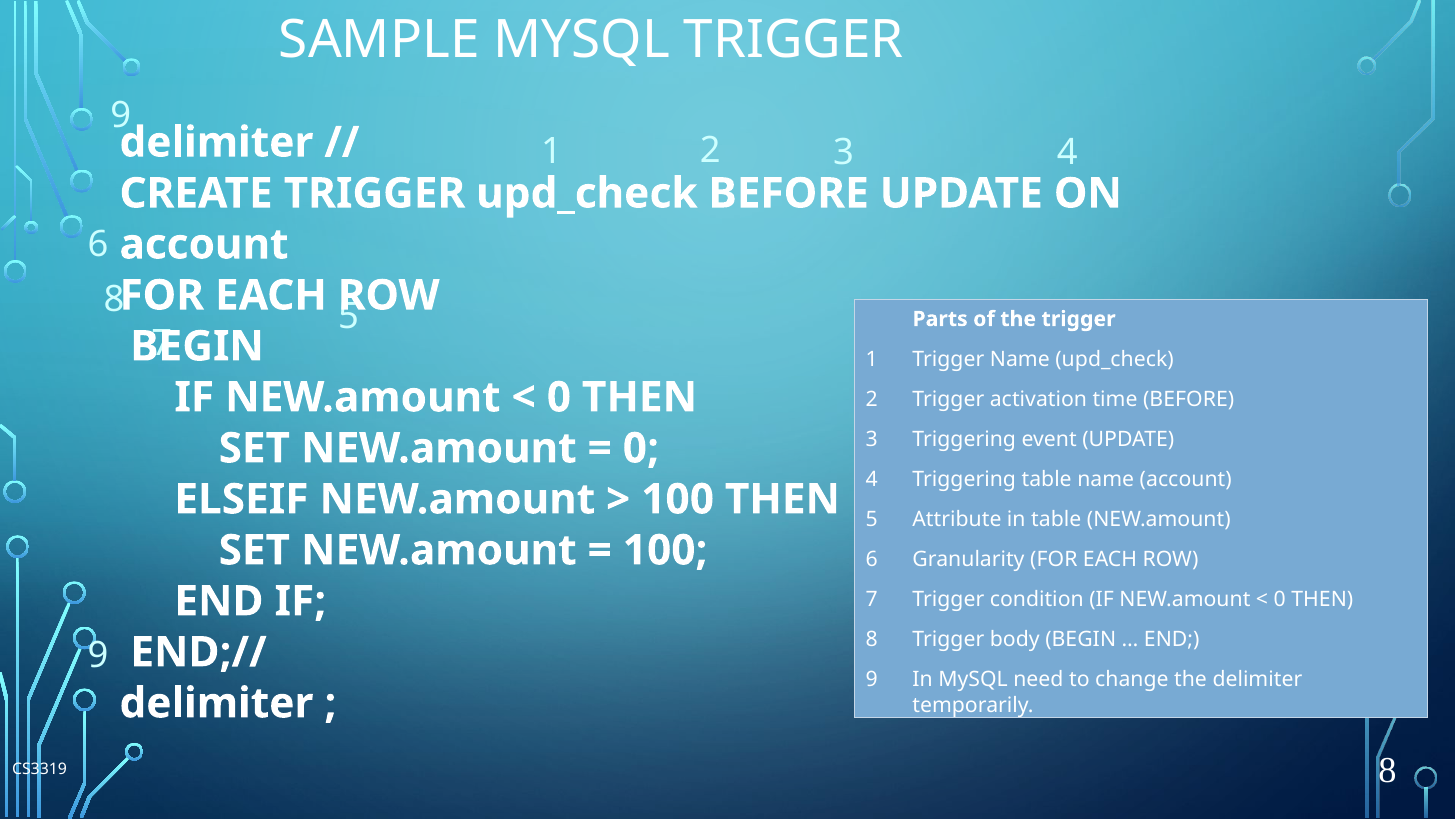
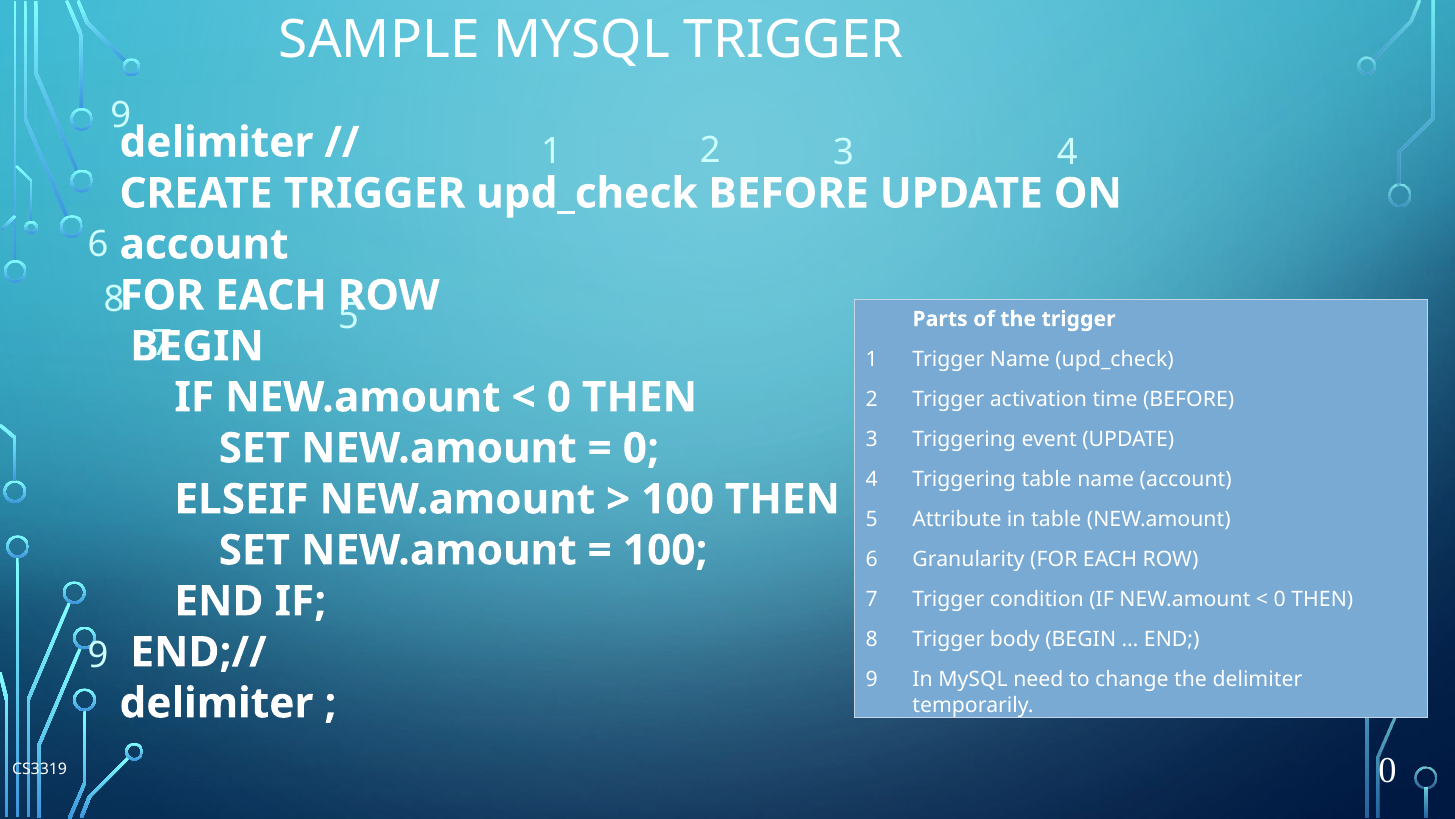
CS3319 8: 8 -> 0
